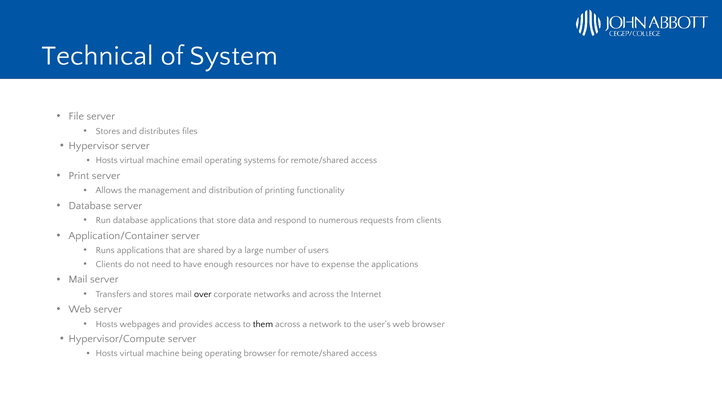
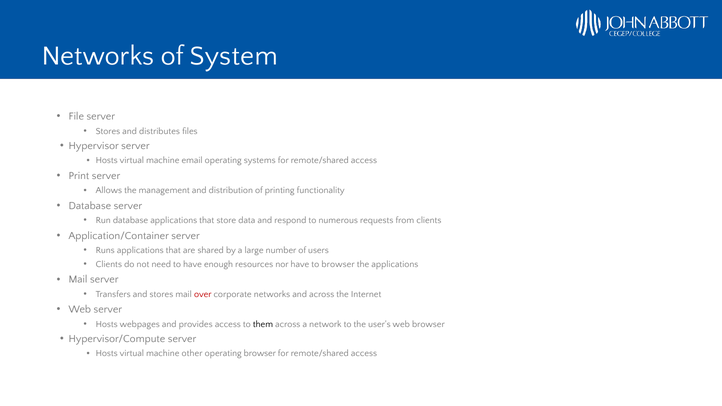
Technical at (98, 56): Technical -> Networks
to expense: expense -> browser
over colour: black -> red
being: being -> other
